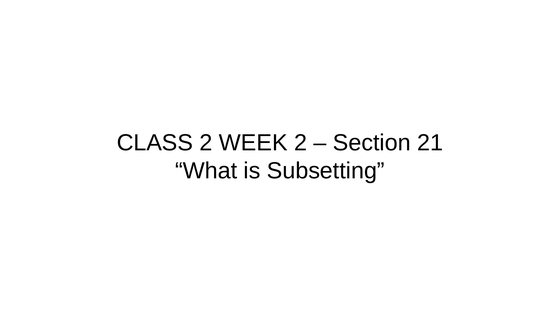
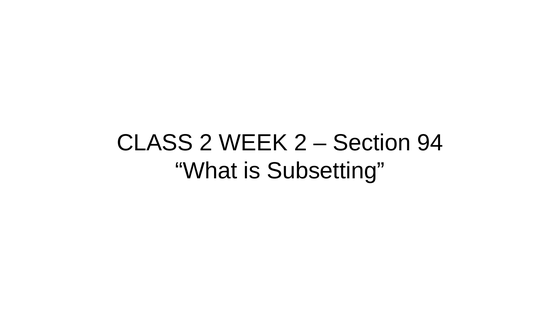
21: 21 -> 94
